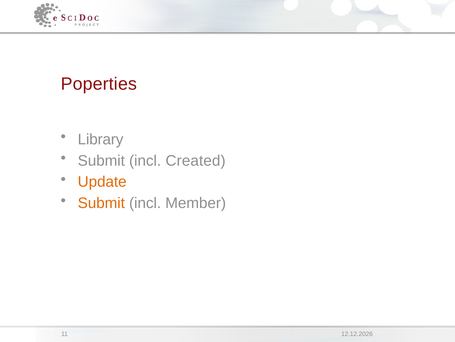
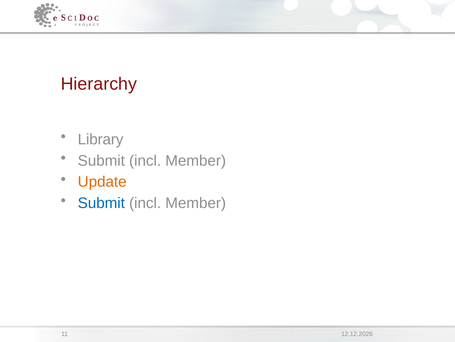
Poperties: Poperties -> Hierarchy
Created at (196, 160): Created -> Member
Submit at (101, 203) colour: orange -> blue
